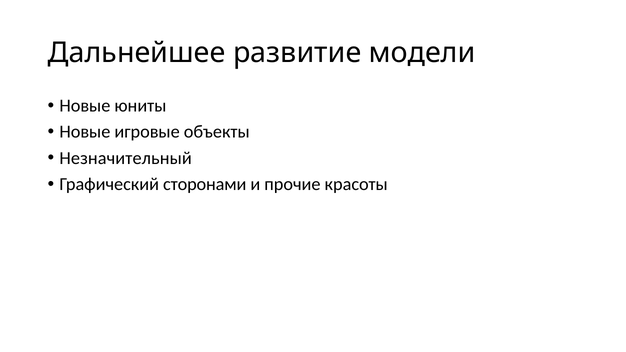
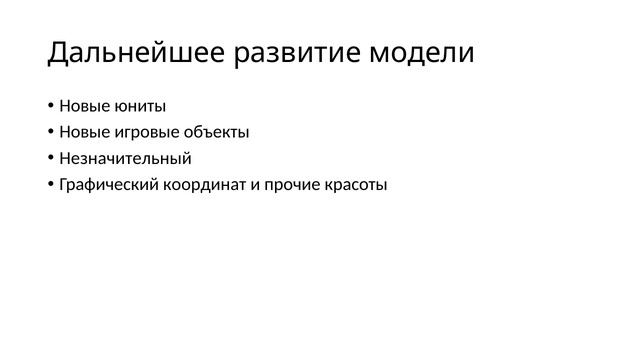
сторонами: сторонами -> координат
